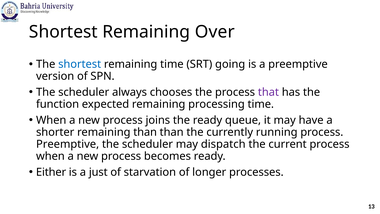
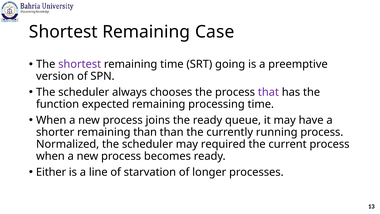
Over: Over -> Case
shortest at (80, 64) colour: blue -> purple
Preemptive at (68, 144): Preemptive -> Normalized
dispatch: dispatch -> required
just: just -> line
